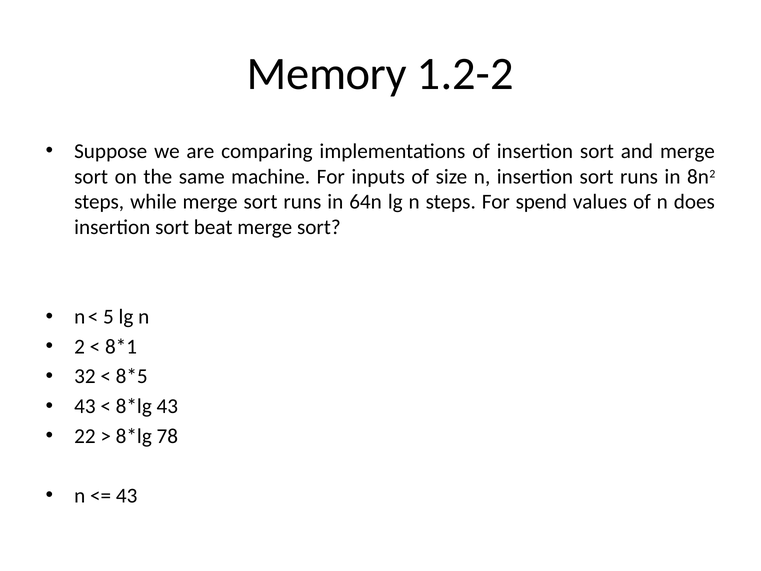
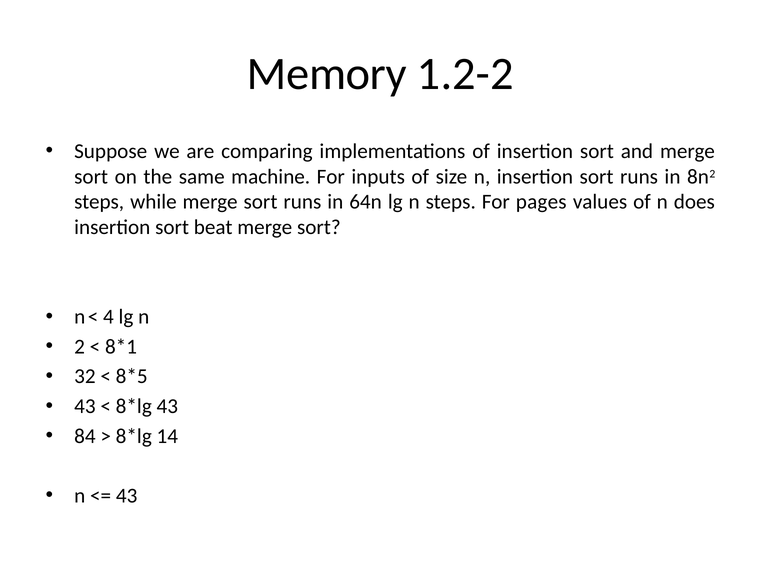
spend: spend -> pages
5: 5 -> 4
22: 22 -> 84
78: 78 -> 14
